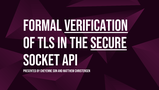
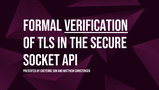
secure underline: present -> none
